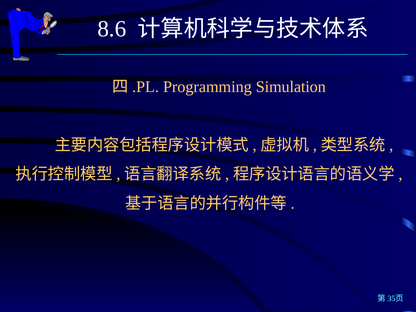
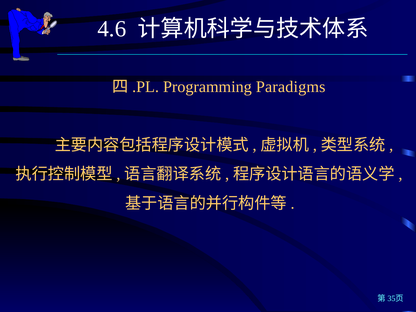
8.6: 8.6 -> 4.6
Simulation: Simulation -> Paradigms
